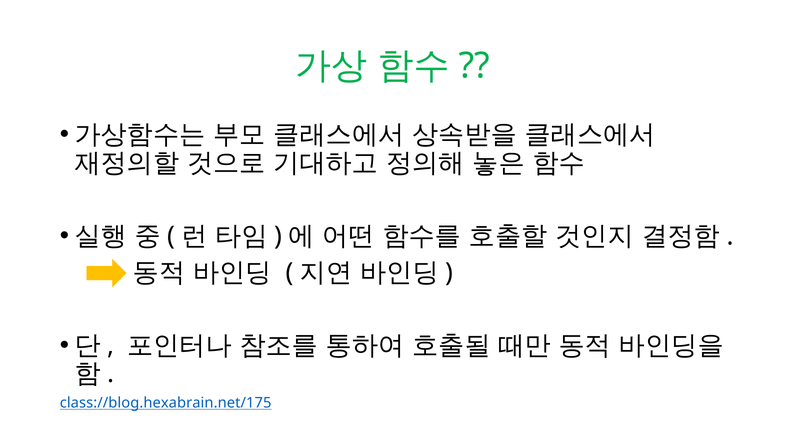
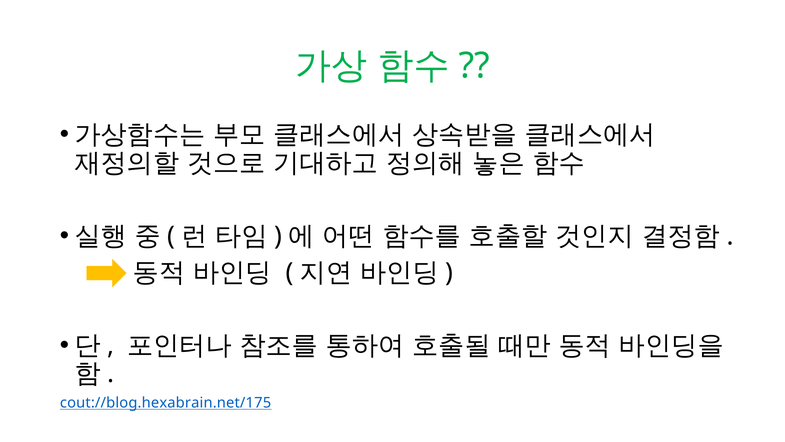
class://blog.hexabrain.net/175: class://blog.hexabrain.net/175 -> cout://blog.hexabrain.net/175
